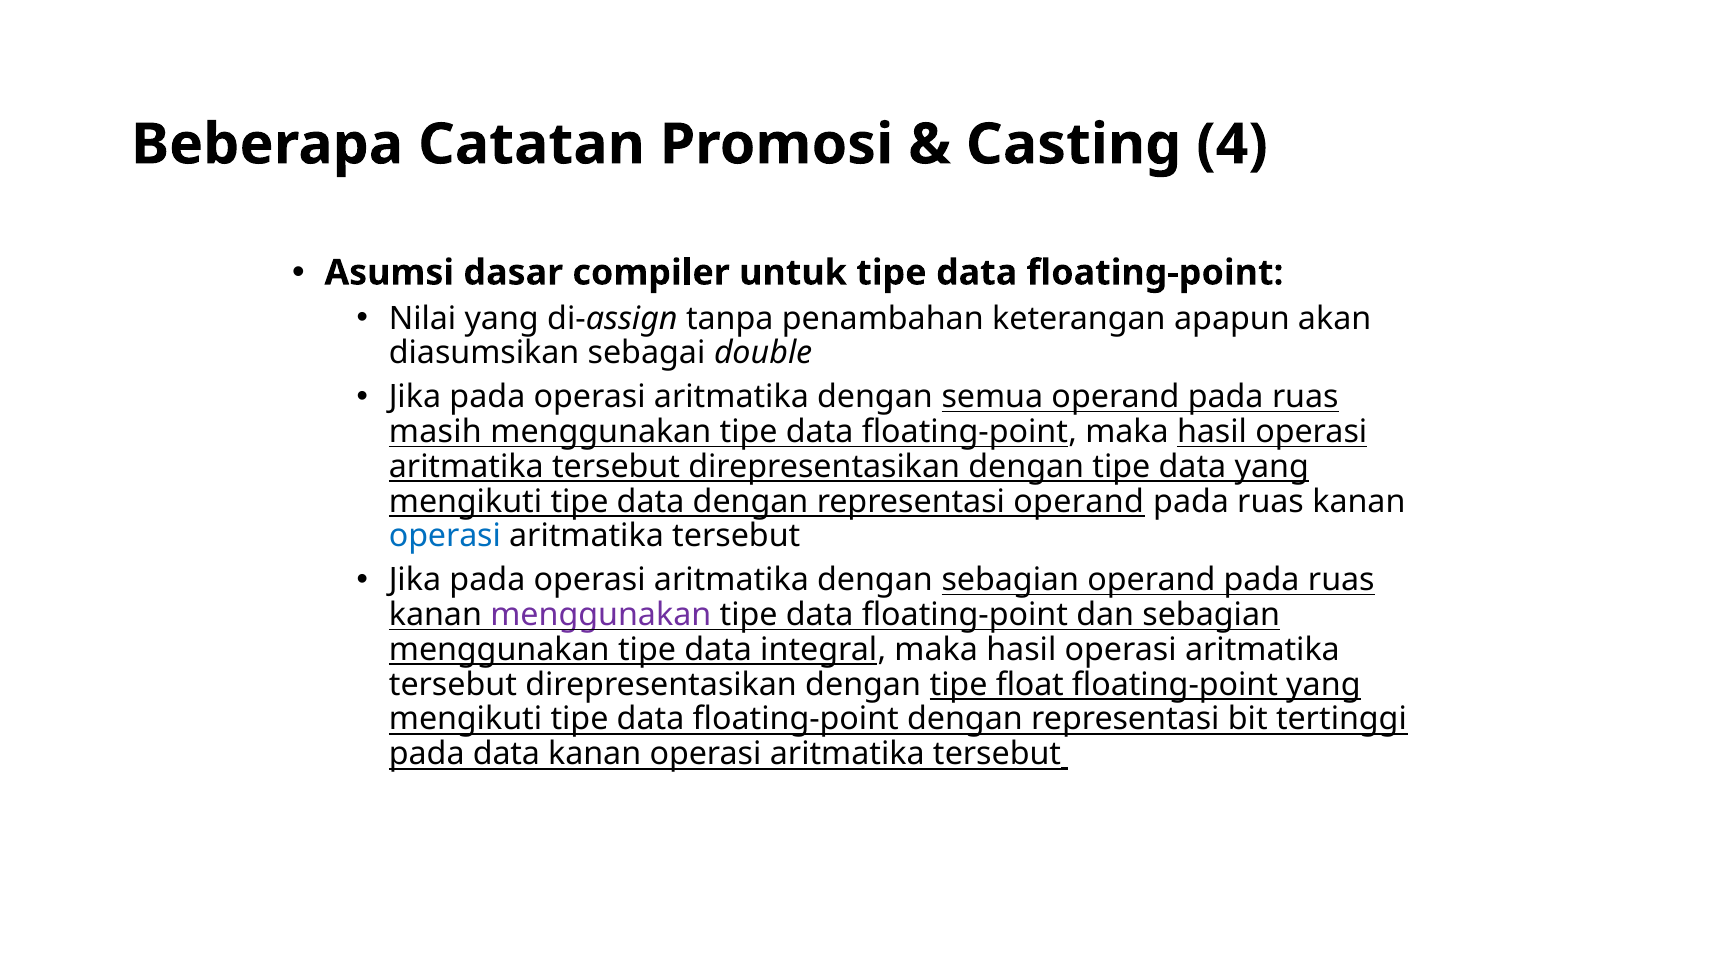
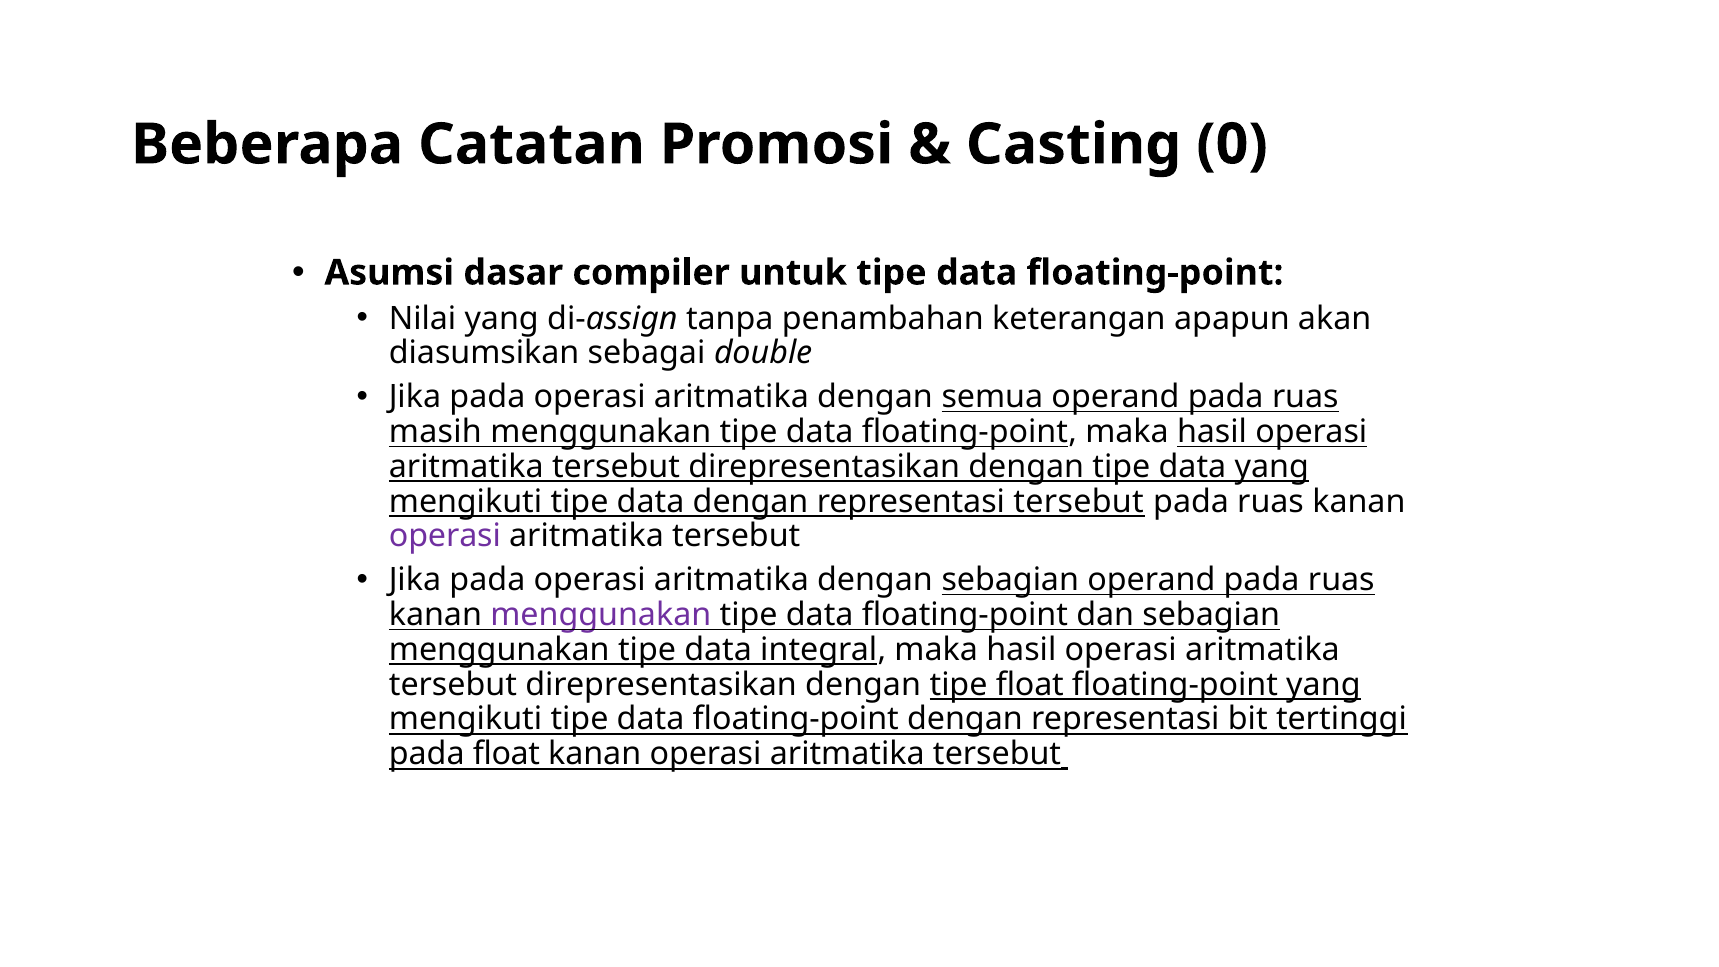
4: 4 -> 0
representasi operand: operand -> tersebut
operasi at (445, 536) colour: blue -> purple
pada data: data -> float
